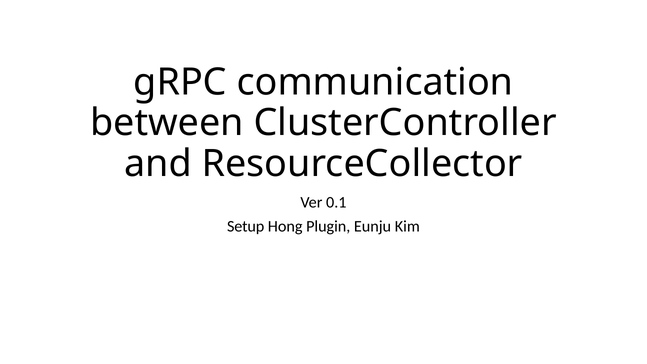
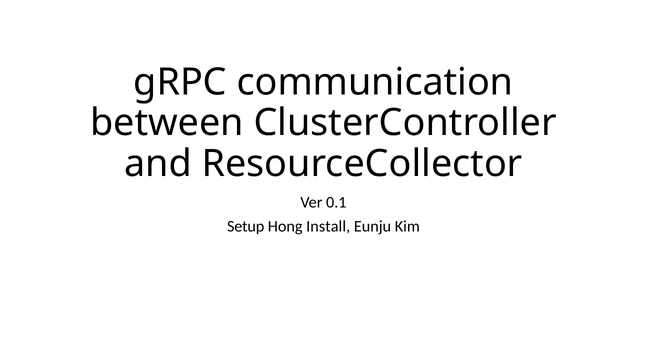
Plugin: Plugin -> Install
